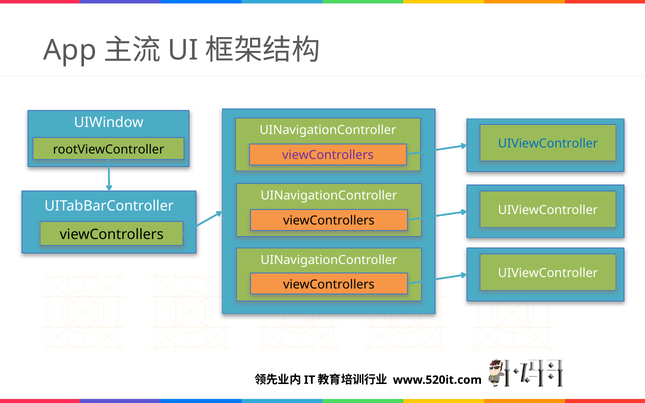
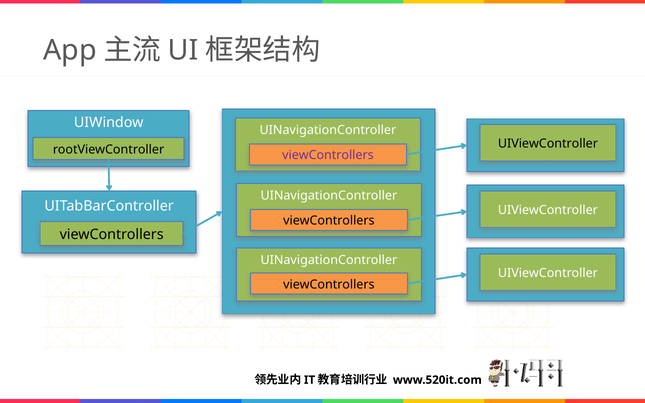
UIViewController at (548, 144) colour: blue -> black
